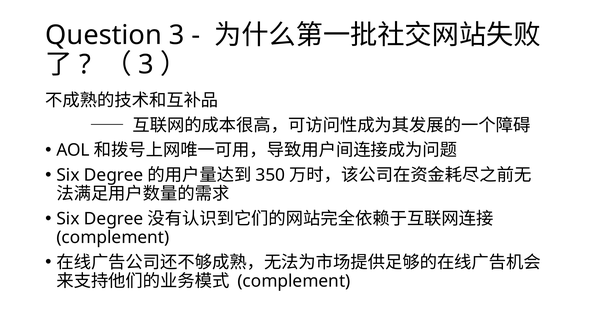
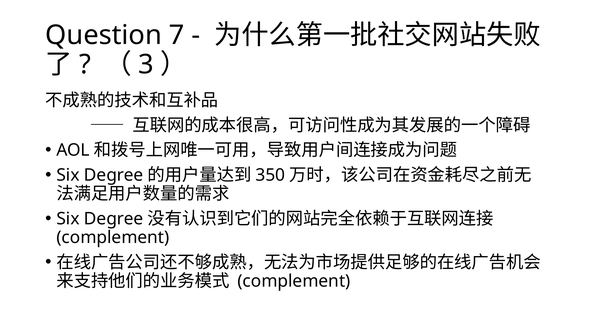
Question 3: 3 -> 7
